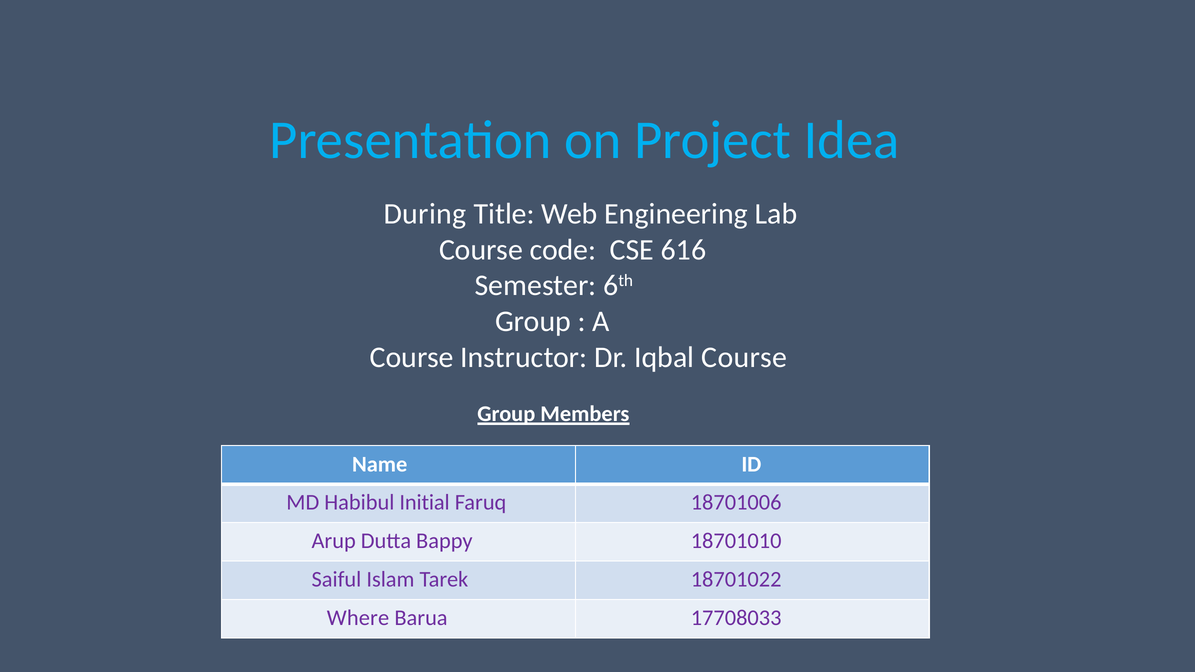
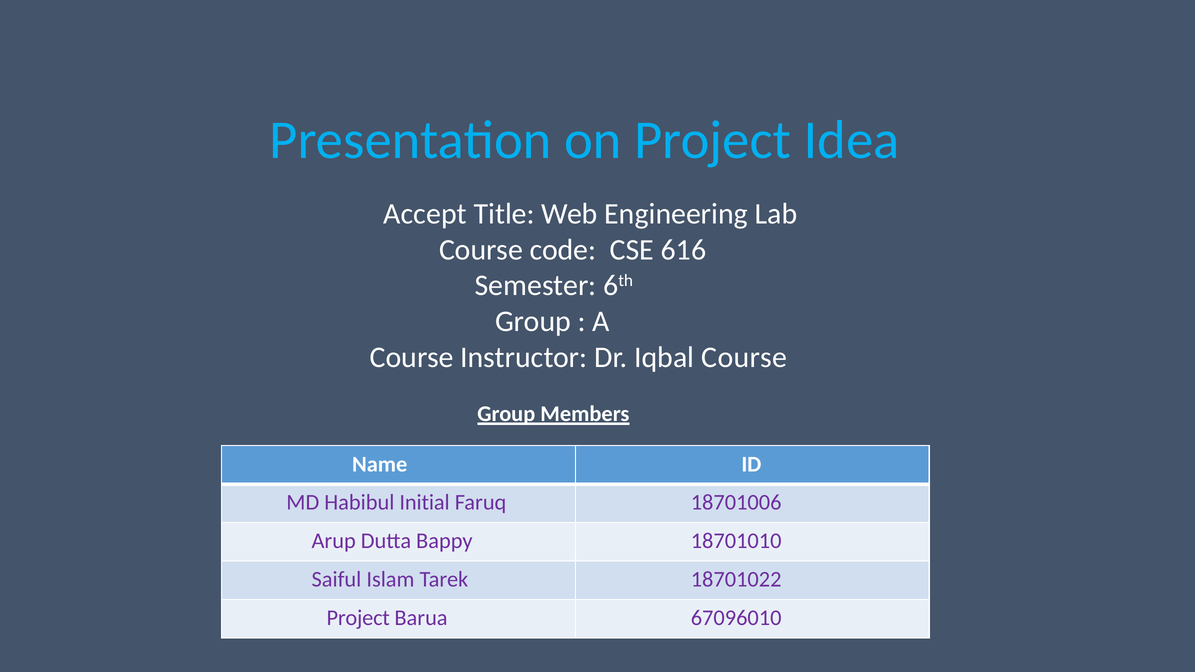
During: During -> Accept
Where at (358, 618): Where -> Project
17708033: 17708033 -> 67096010
